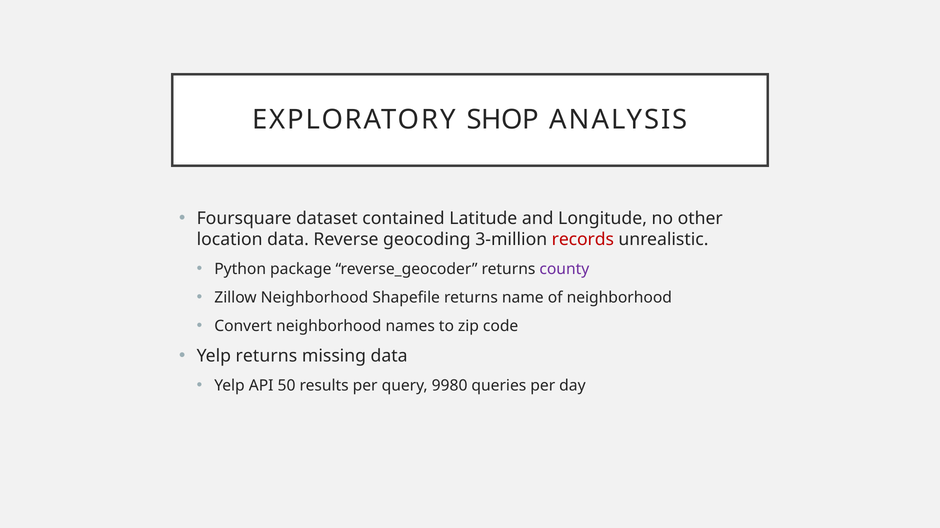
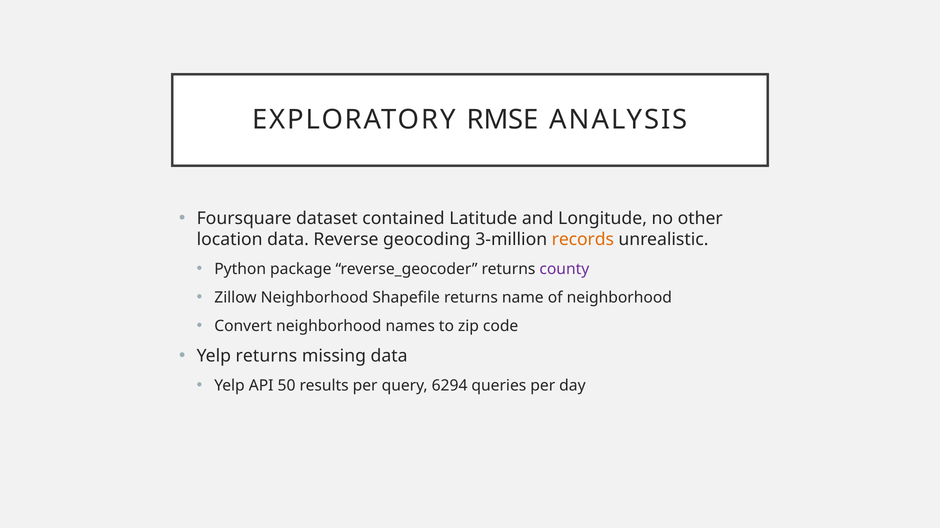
SHOP: SHOP -> RMSE
records colour: red -> orange
9980: 9980 -> 6294
